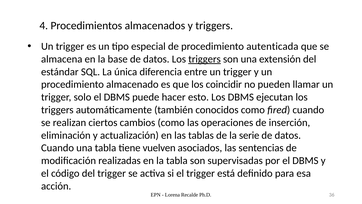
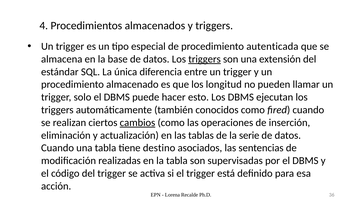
coincidir: coincidir -> longitud
cambios underline: none -> present
vuelven: vuelven -> destino
